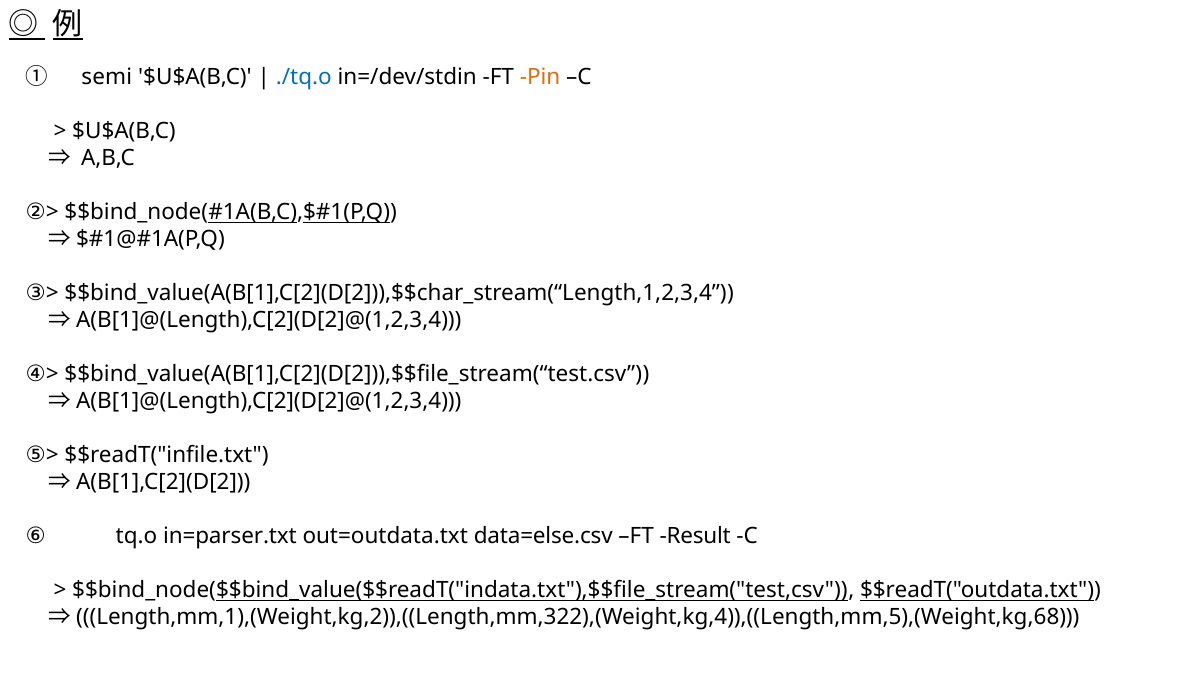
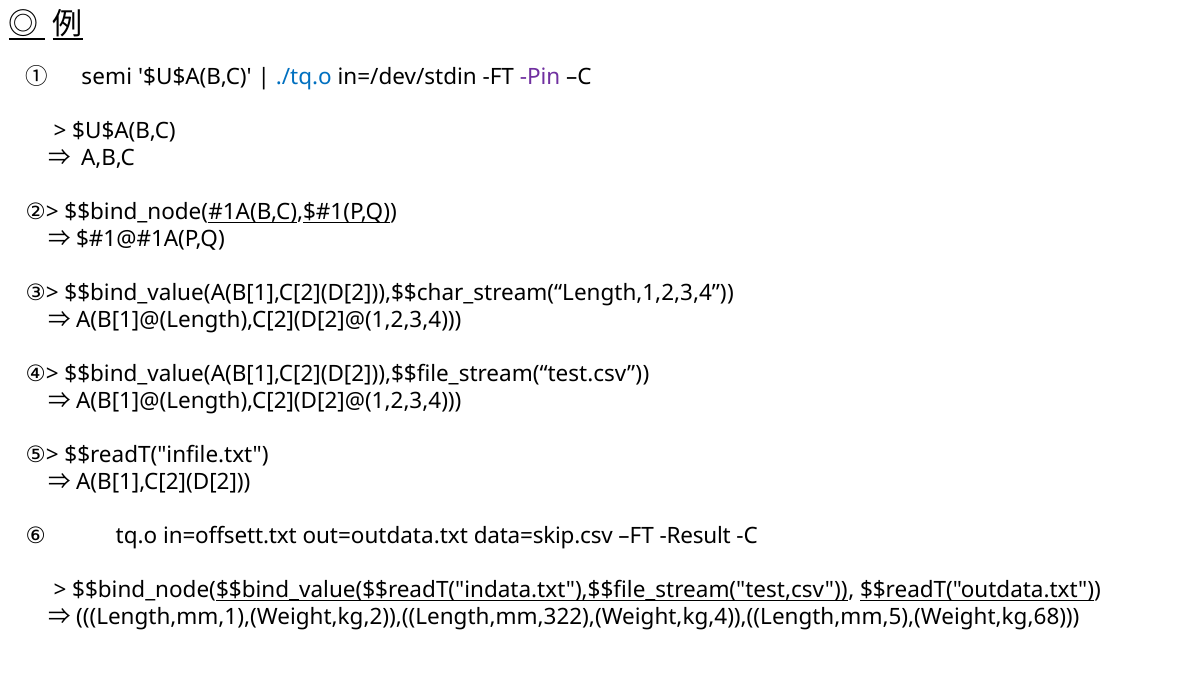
Pin colour: orange -> purple
in=parser.txt: in=parser.txt -> in=offsett.txt
data=else.csv: data=else.csv -> data=skip.csv
